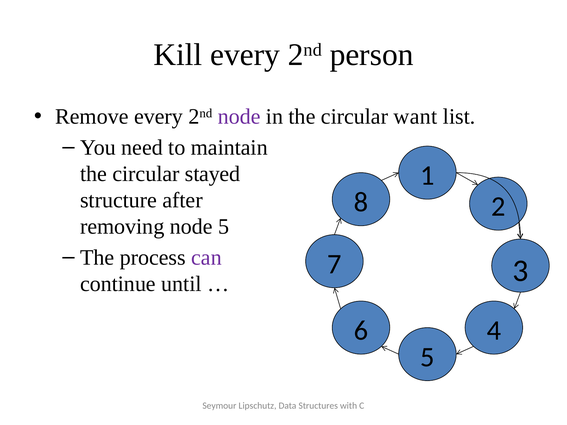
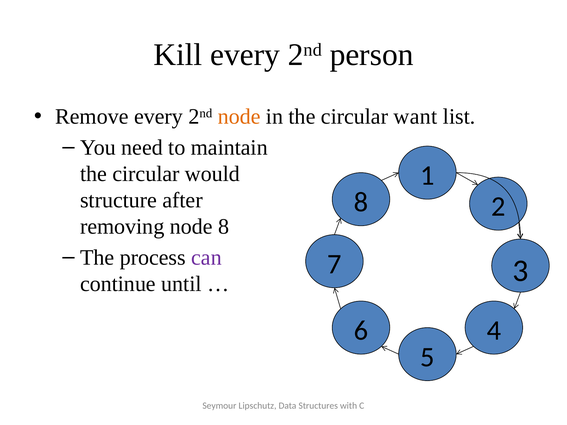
node at (239, 117) colour: purple -> orange
stayed: stayed -> would
node 5: 5 -> 8
